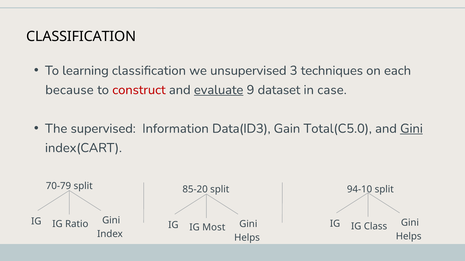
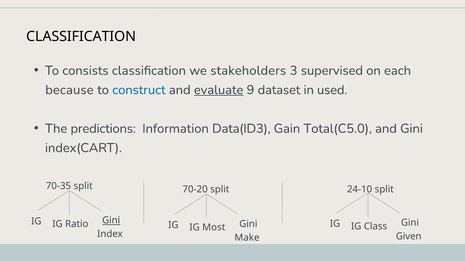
learning: learning -> consists
unsupervised: unsupervised -> stakeholders
techniques: techniques -> supervised
construct colour: red -> blue
case: case -> used
supervised: supervised -> predictions
Gini at (411, 129) underline: present -> none
70-79: 70-79 -> 70-35
85-20: 85-20 -> 70-20
94-10: 94-10 -> 24-10
Gini at (111, 221) underline: none -> present
Helps at (409, 237): Helps -> Given
Helps at (247, 238): Helps -> Make
